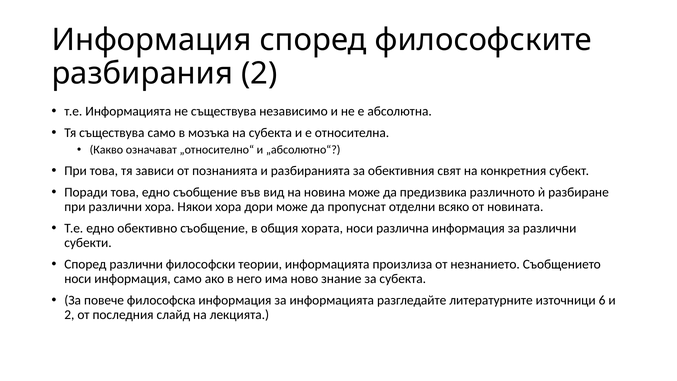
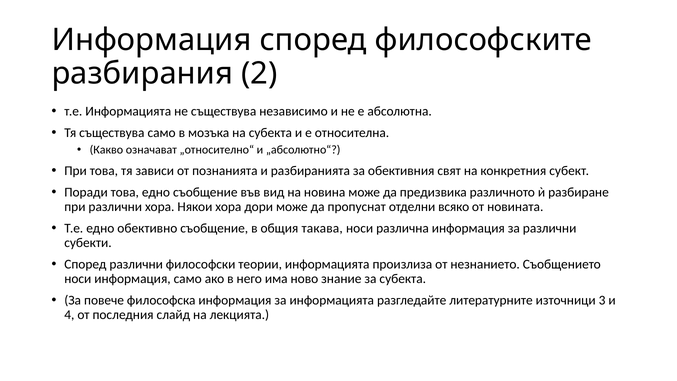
хората: хората -> такава
6: 6 -> 3
2 at (69, 315): 2 -> 4
